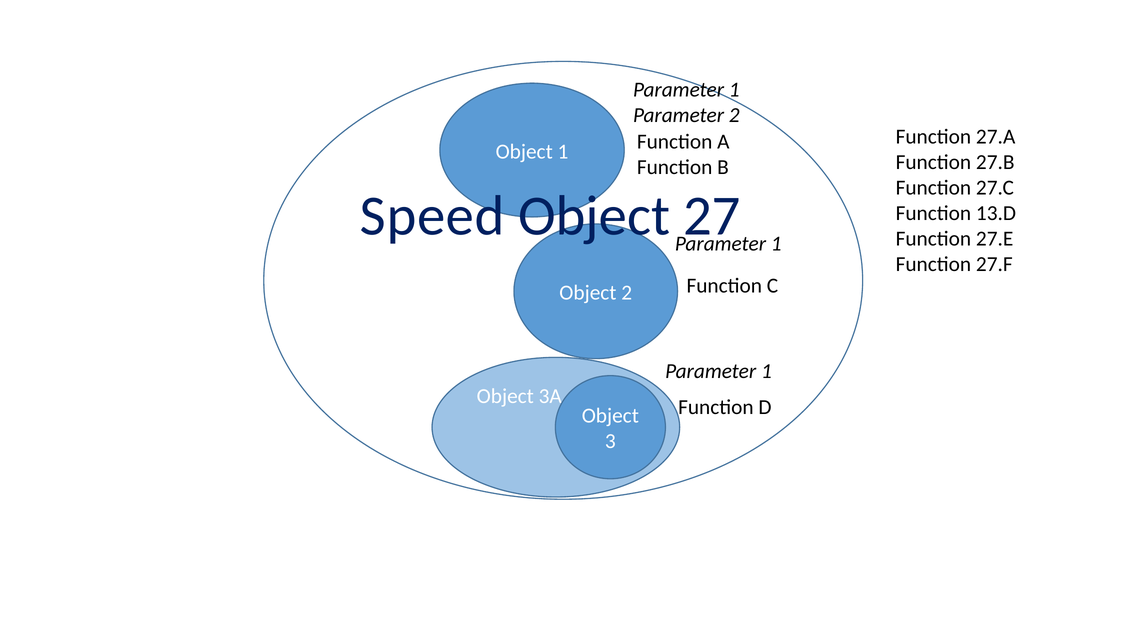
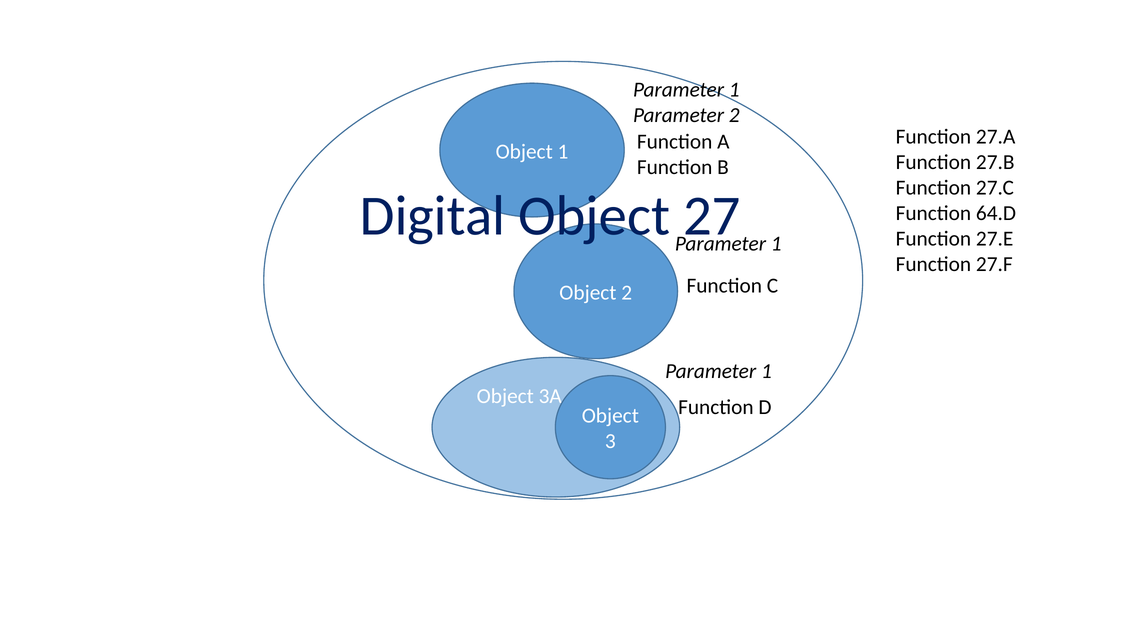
Speed: Speed -> Digital
13.D: 13.D -> 64.D
